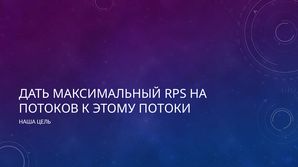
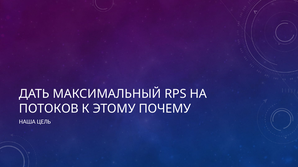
ПОТОКИ: ПОТОКИ -> ПОЧЕМУ
